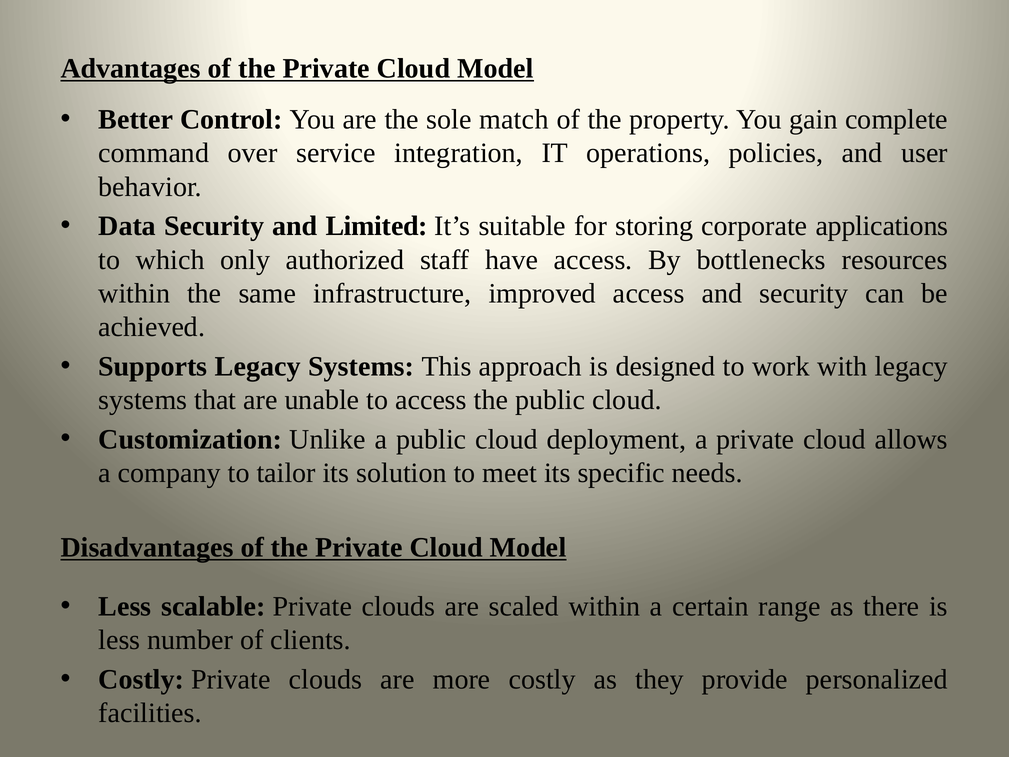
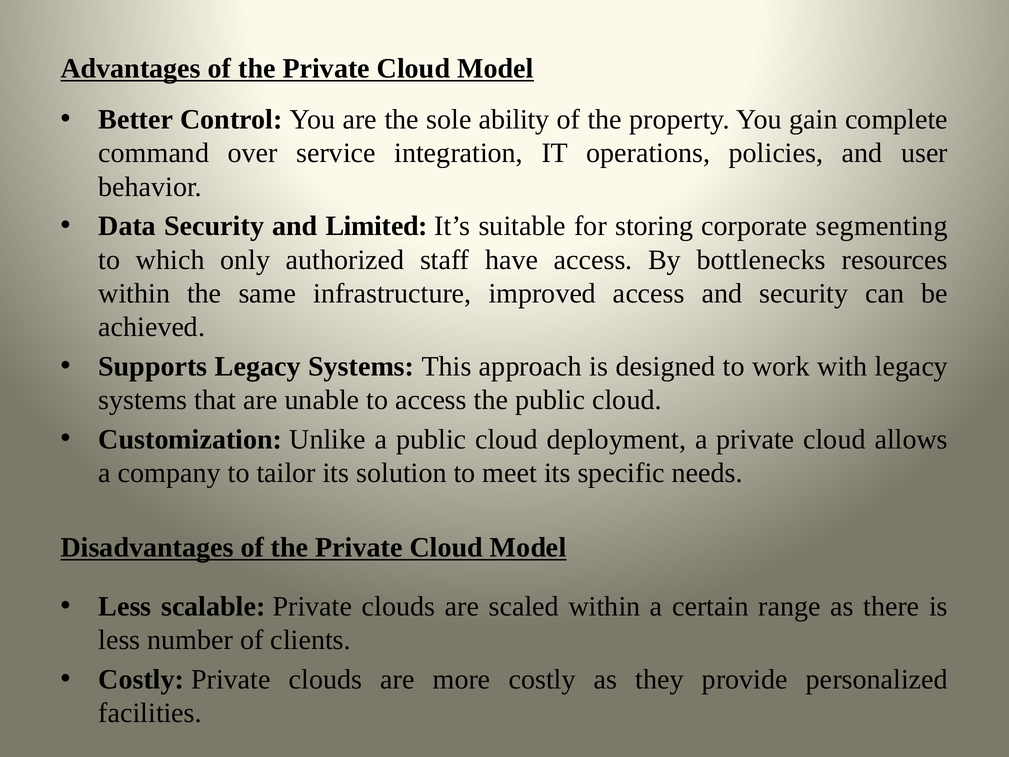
match: match -> ability
applications: applications -> segmenting
